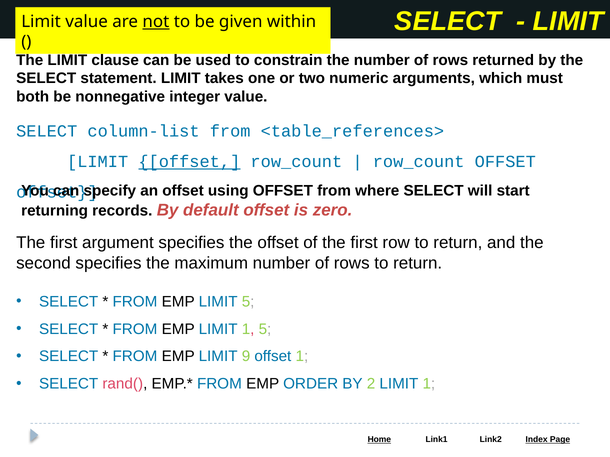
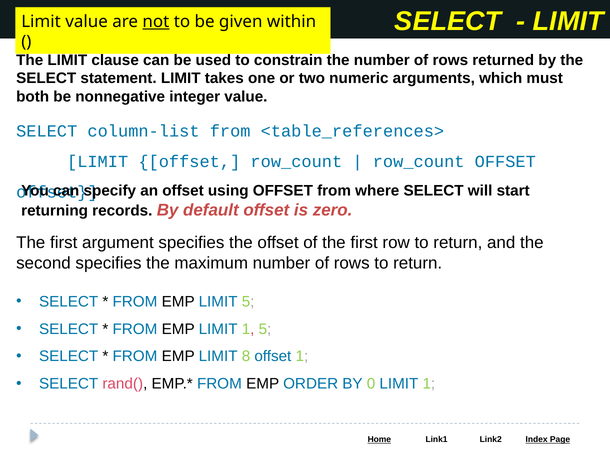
offset at (189, 162) underline: present -> none
9: 9 -> 8
2: 2 -> 0
